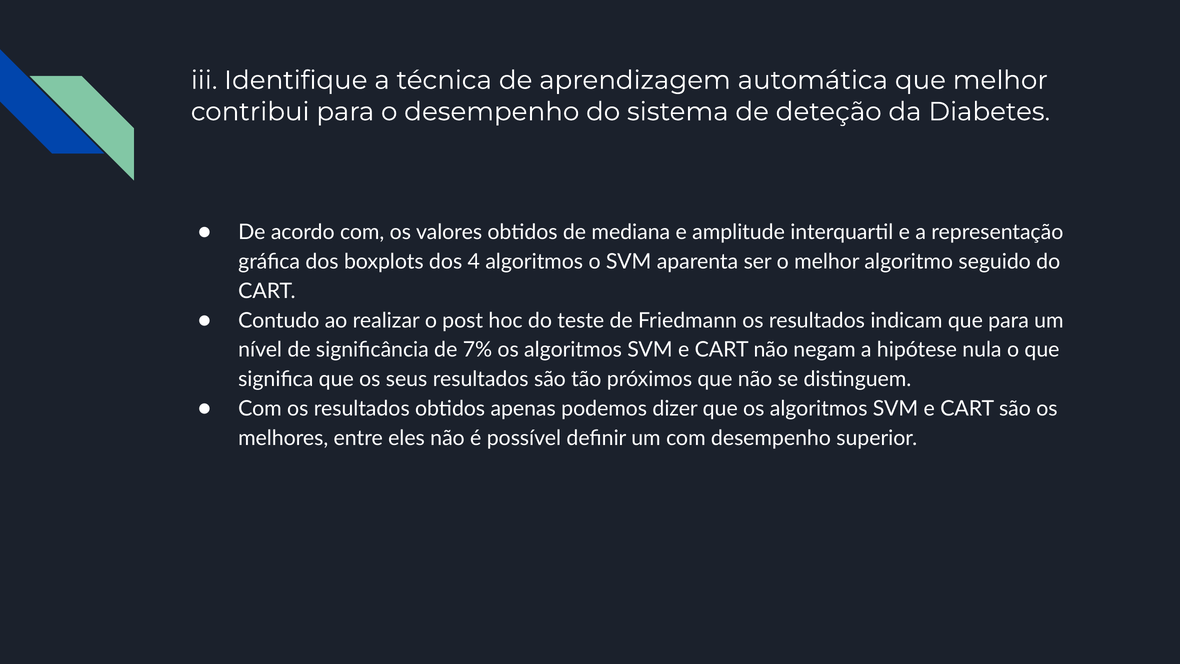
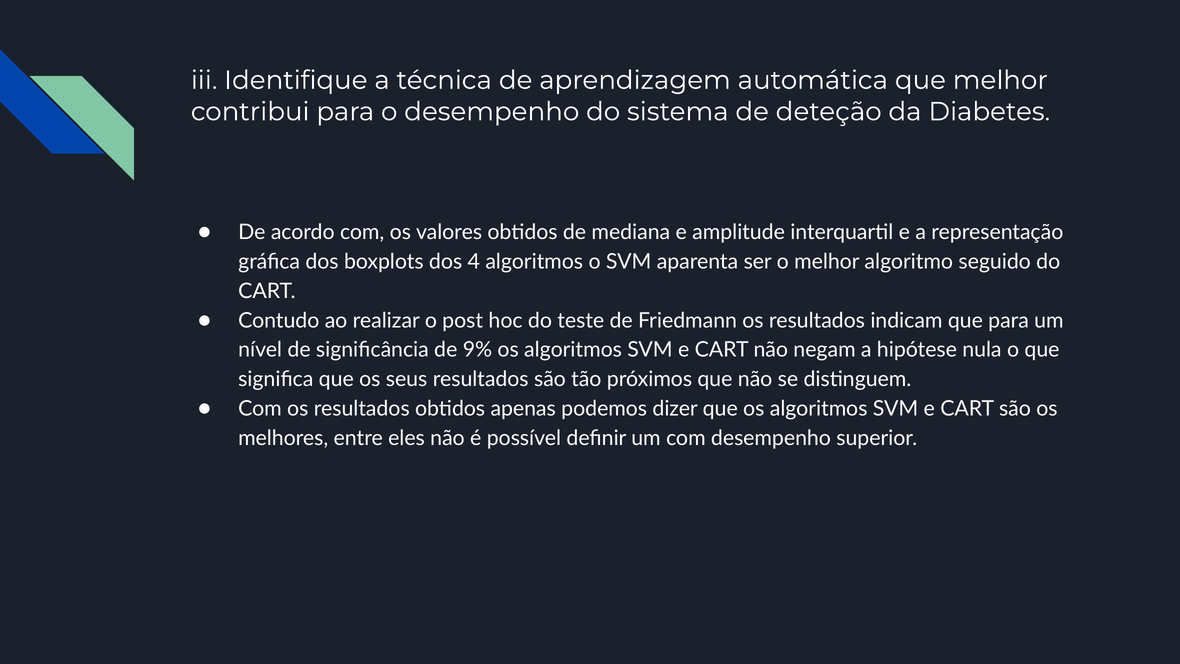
7%: 7% -> 9%
